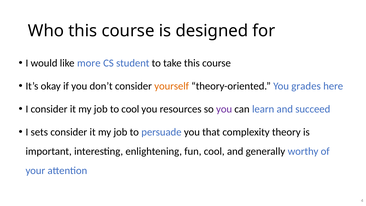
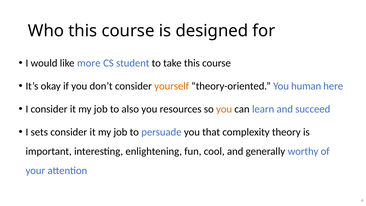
grades: grades -> human
to cool: cool -> also
you at (224, 109) colour: purple -> orange
